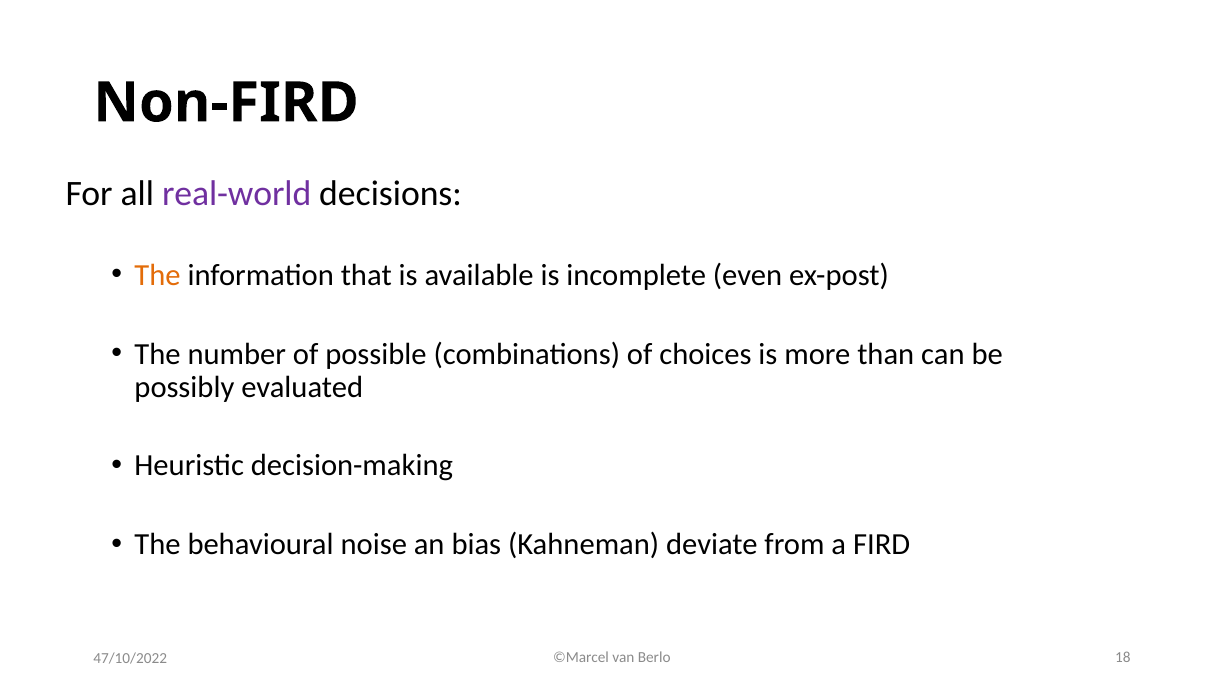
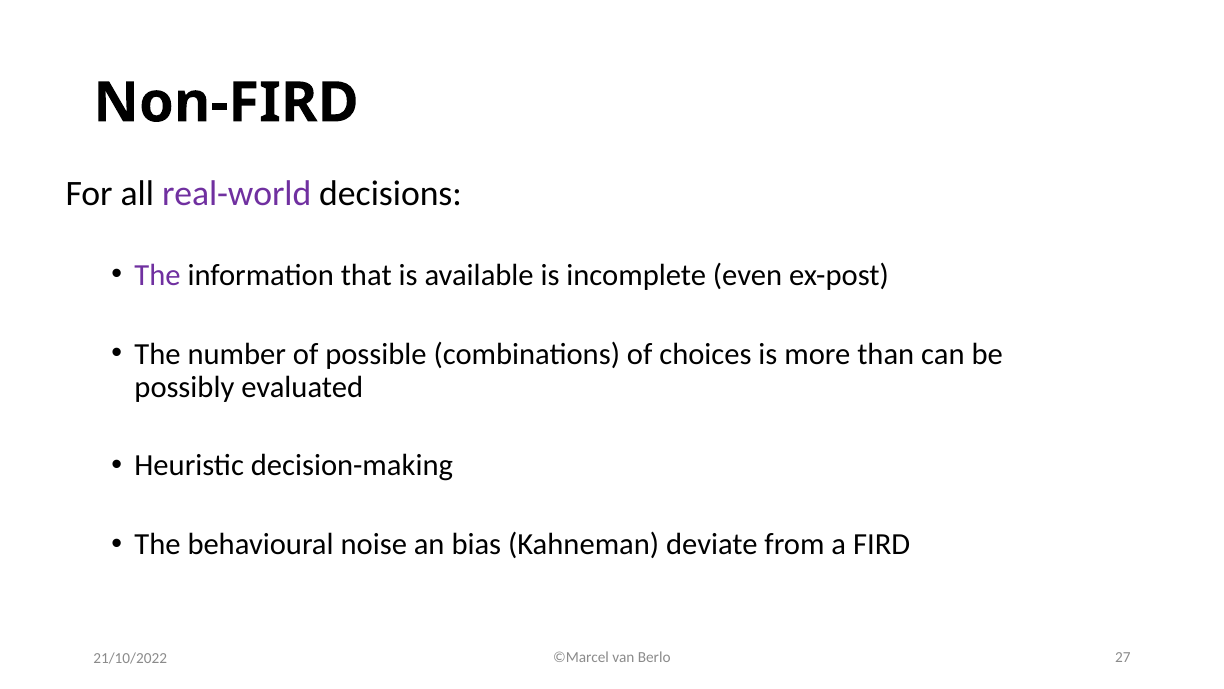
The at (158, 275) colour: orange -> purple
18: 18 -> 27
47/10/2022: 47/10/2022 -> 21/10/2022
